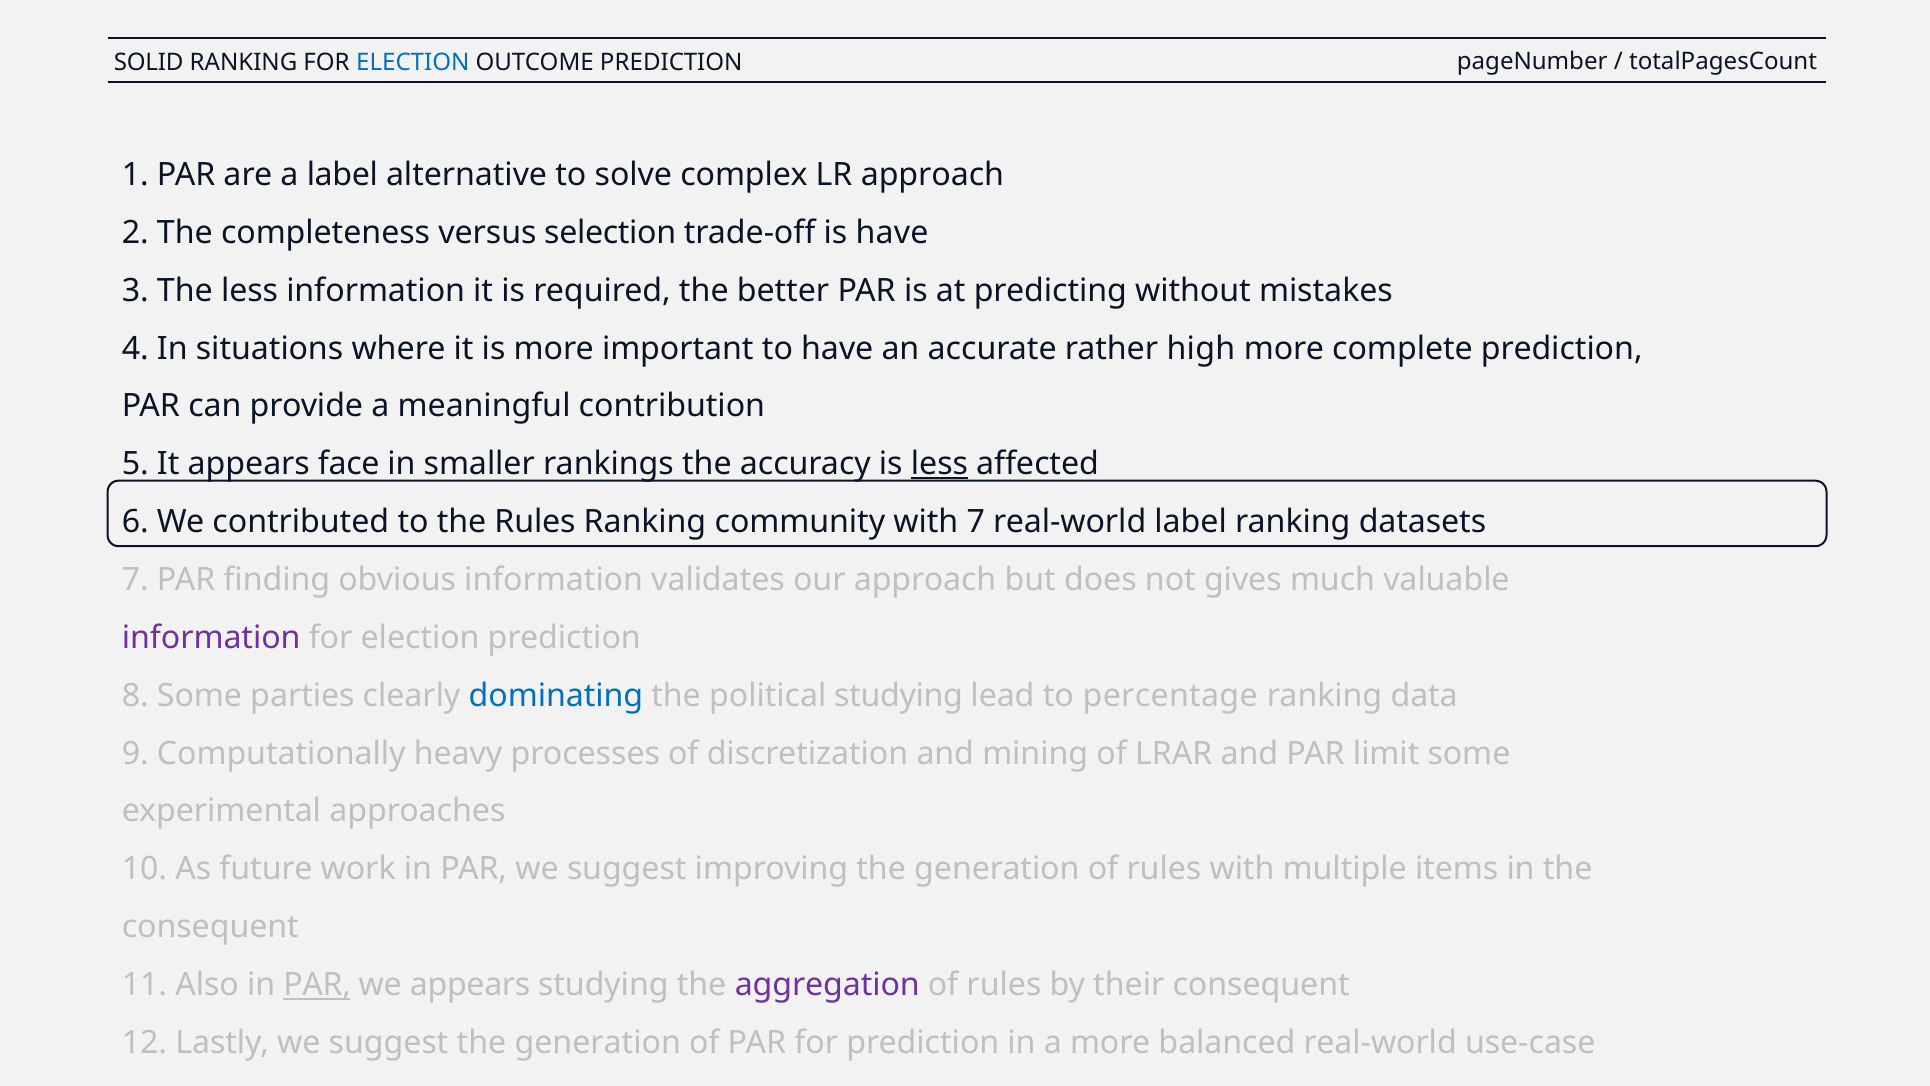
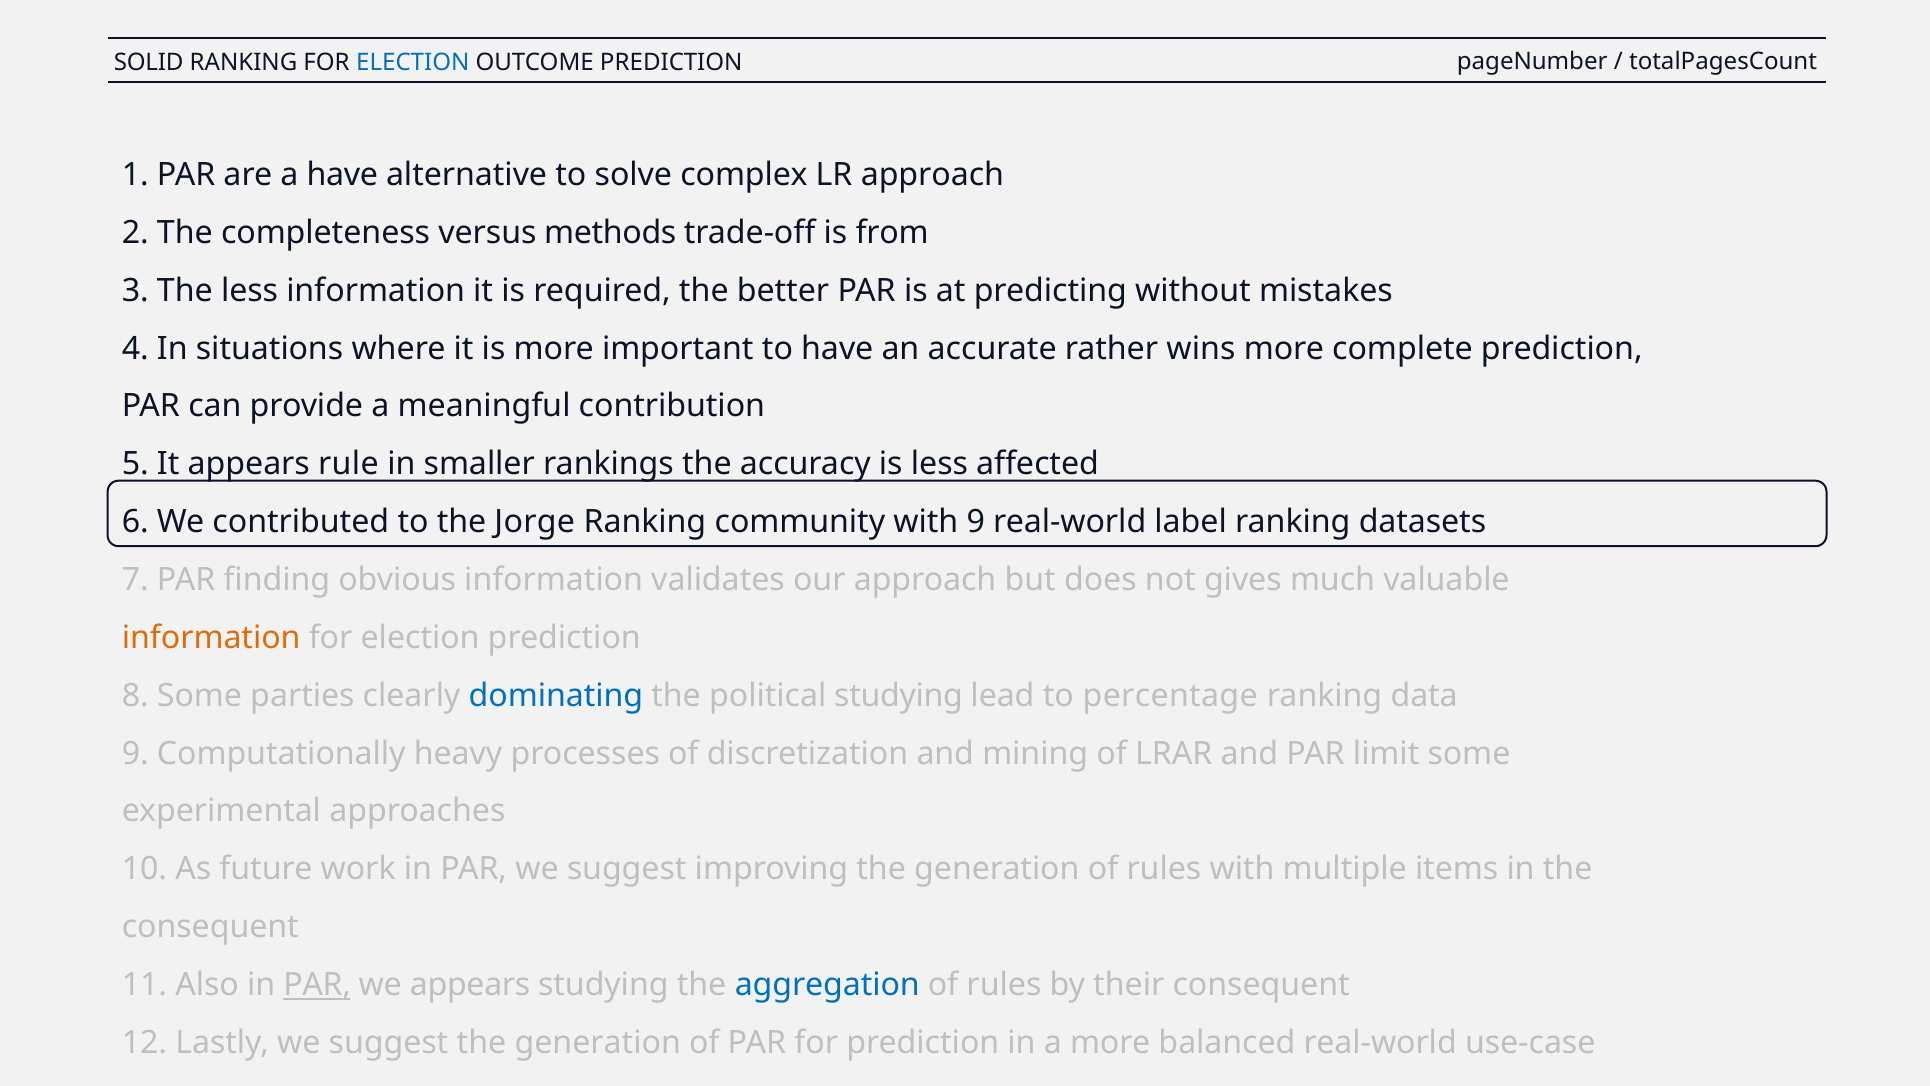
a label: label -> have
selection: selection -> methods
is have: have -> from
high: high -> wins
face: face -> rule
less at (940, 464) underline: present -> none
the Rules: Rules -> Jorge
with 7: 7 -> 9
information at (211, 638) colour: purple -> orange
aggregation colour: purple -> blue
